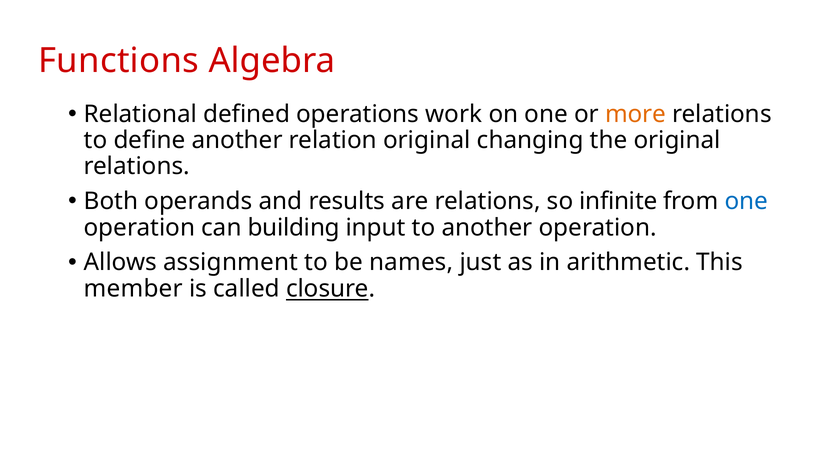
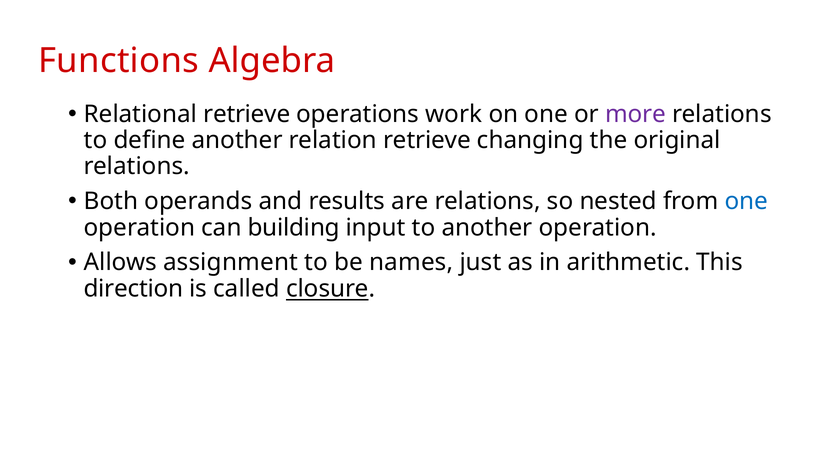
Relational defined: defined -> retrieve
more colour: orange -> purple
relation original: original -> retrieve
infinite: infinite -> nested
member: member -> direction
